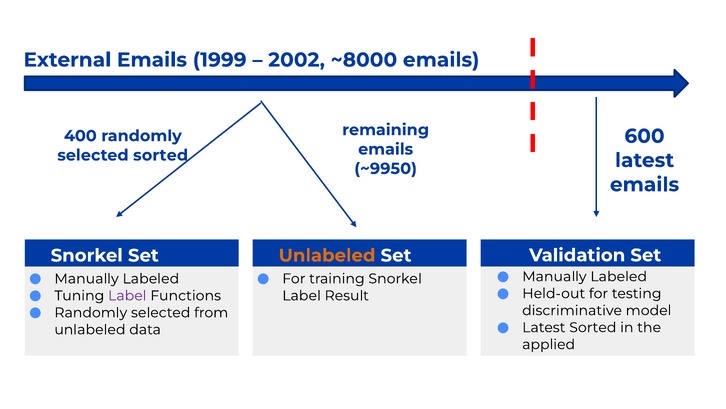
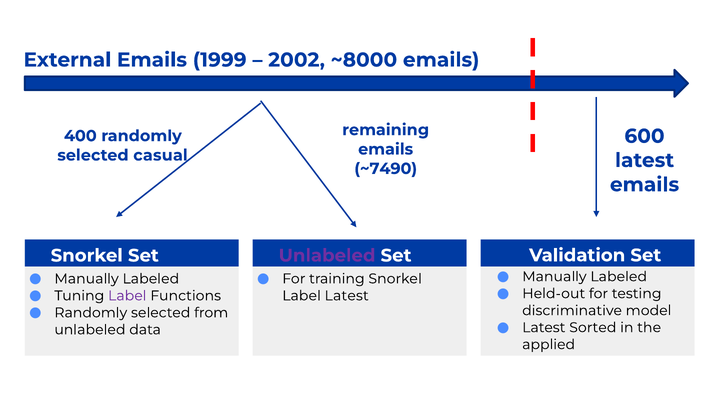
selected sorted: sorted -> casual
~9950: ~9950 -> ~7490
Unlabeled at (327, 255) colour: orange -> purple
Label Result: Result -> Latest
